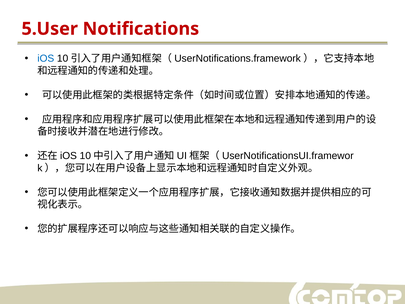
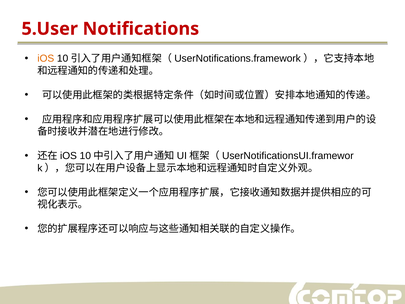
iOS colour: blue -> orange
